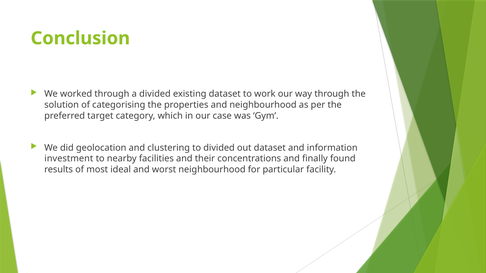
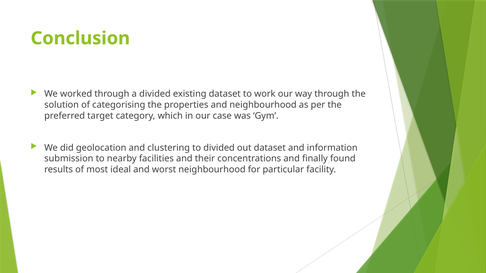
investment: investment -> submission
